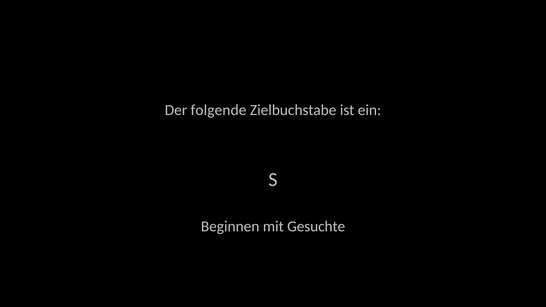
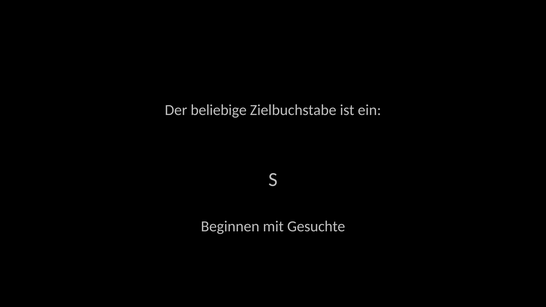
folgende: folgende -> beliebige
